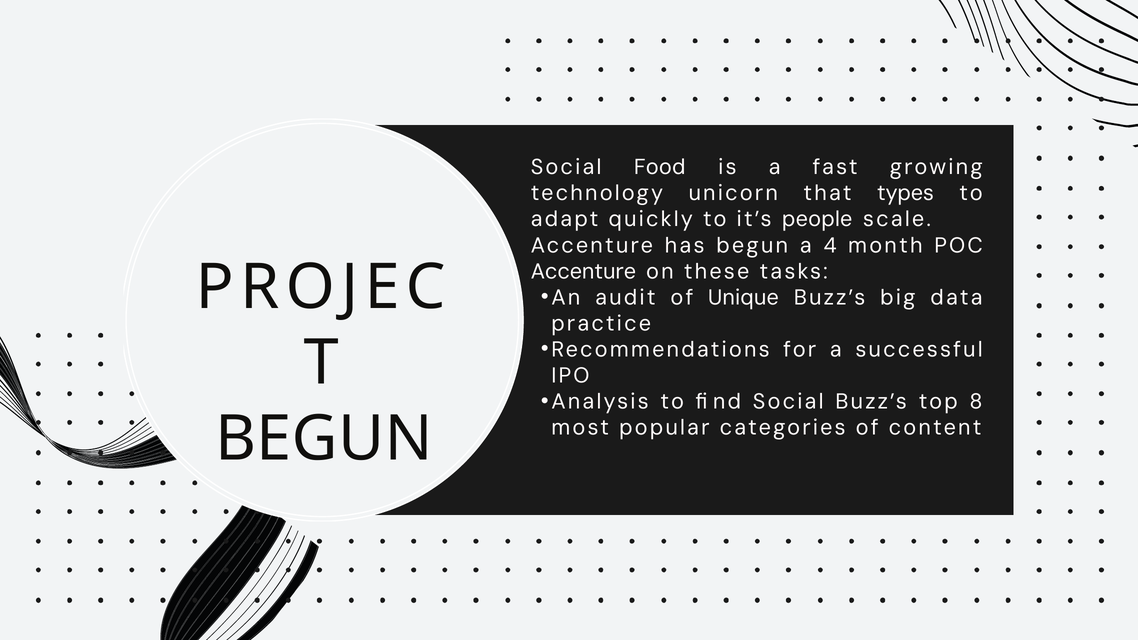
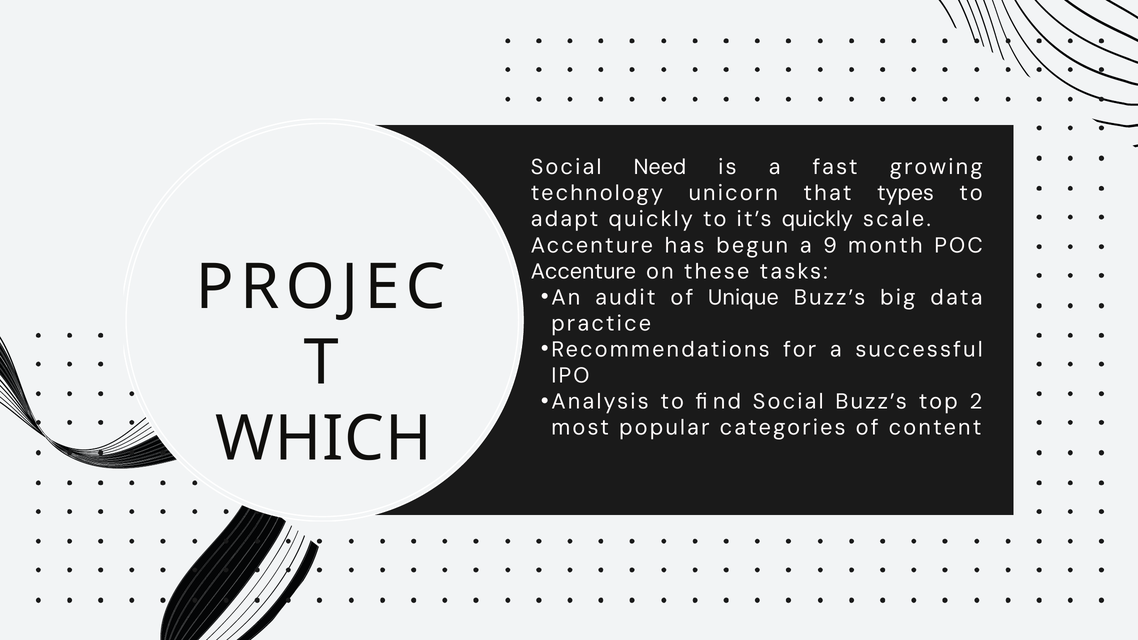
Food: Food -> Need
it’s people: people -> quickly
4: 4 -> 9
8: 8 -> 2
BEGUN at (324, 439): BEGUN -> WHICH
